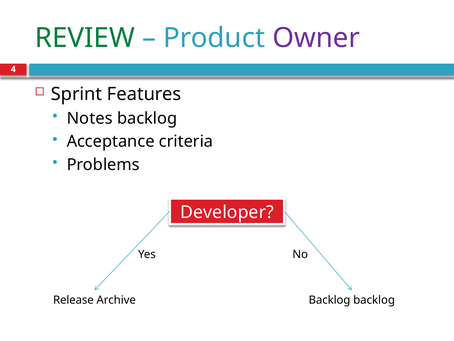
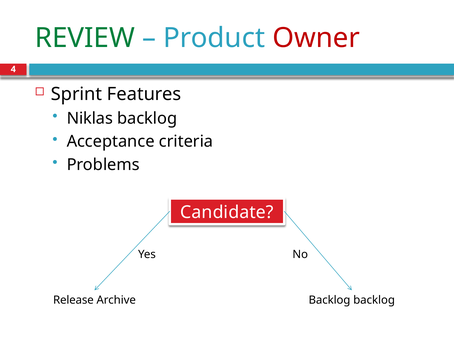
Owner colour: purple -> red
Notes: Notes -> Niklas
Developer: Developer -> Candidate
